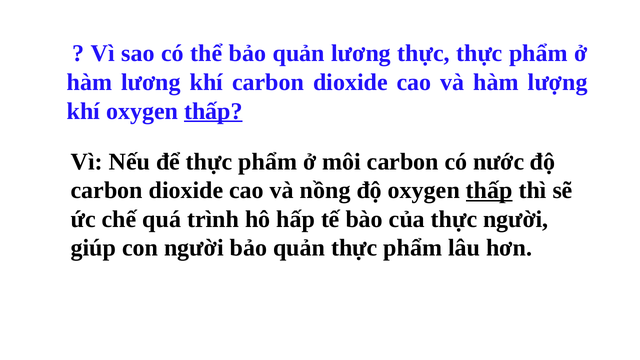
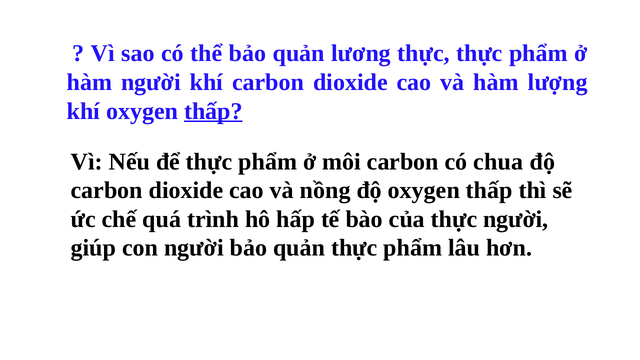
hàm lương: lương -> người
nước: nước -> chua
thấp at (489, 190) underline: present -> none
